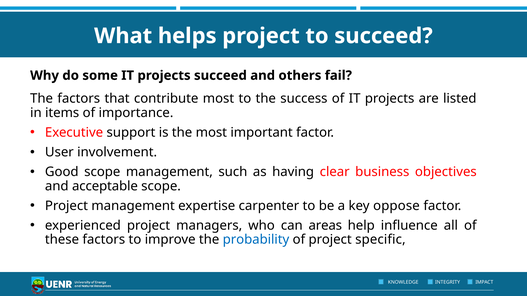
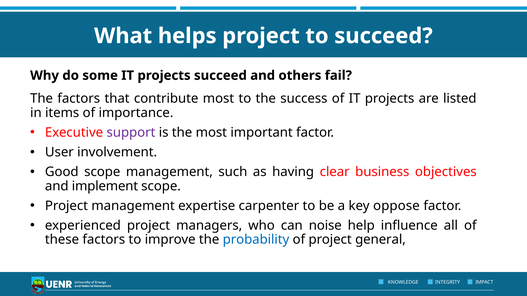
support colour: black -> purple
acceptable: acceptable -> implement
areas: areas -> noise
specific: specific -> general
